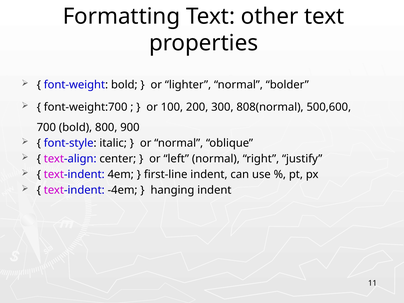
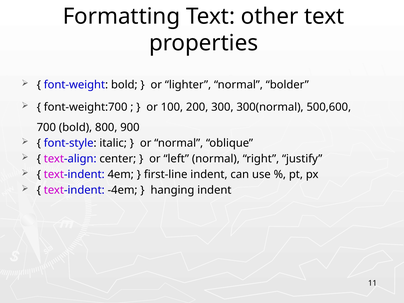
808(normal: 808(normal -> 300(normal
